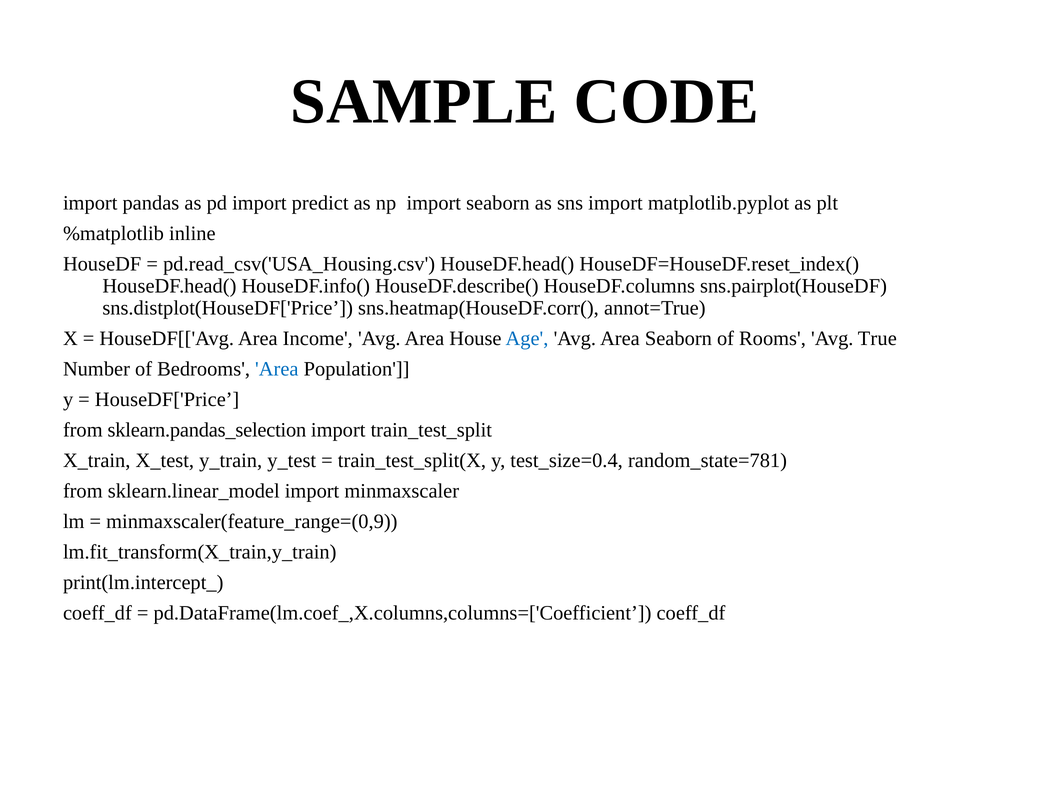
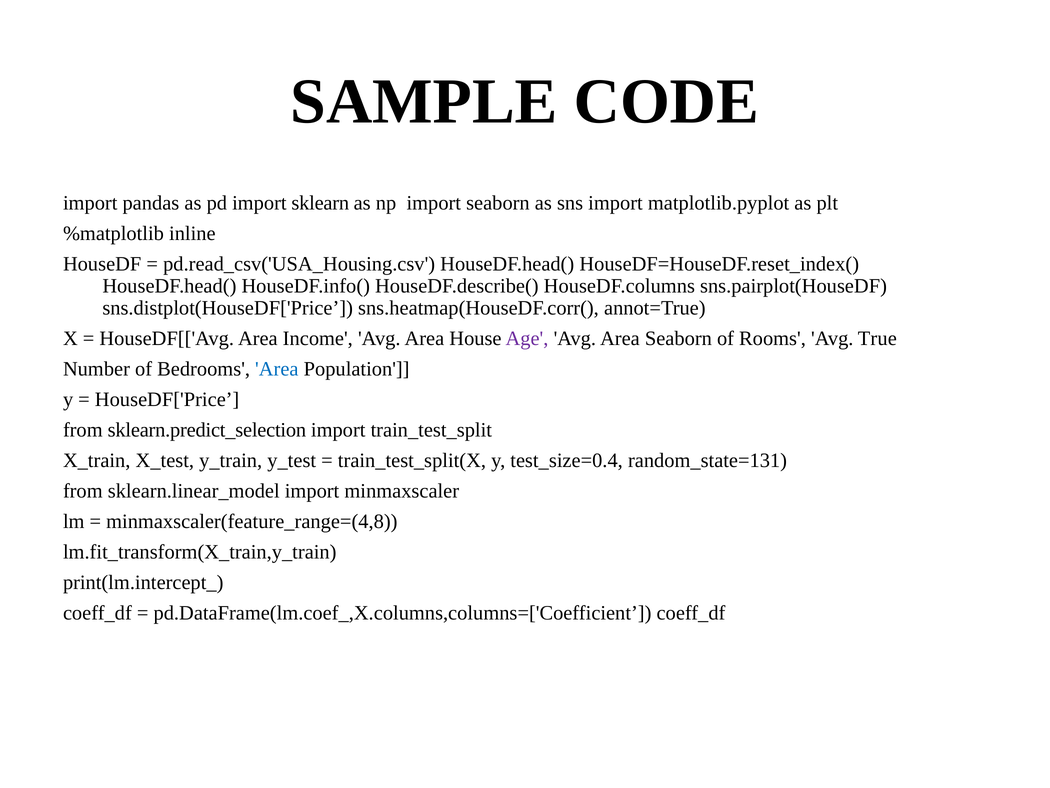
predict: predict -> sklearn
Age colour: blue -> purple
sklearn.pandas_selection: sklearn.pandas_selection -> sklearn.predict_selection
random_state=781: random_state=781 -> random_state=131
minmaxscaler(feature_range=(0,9: minmaxscaler(feature_range=(0,9 -> minmaxscaler(feature_range=(4,8
